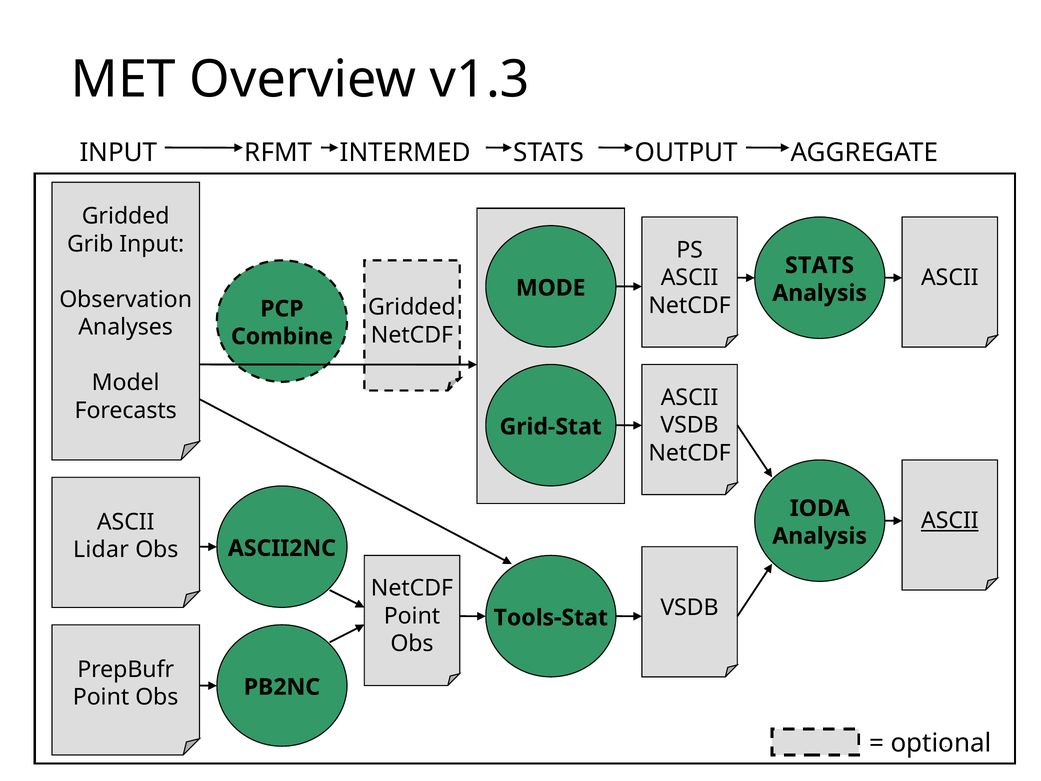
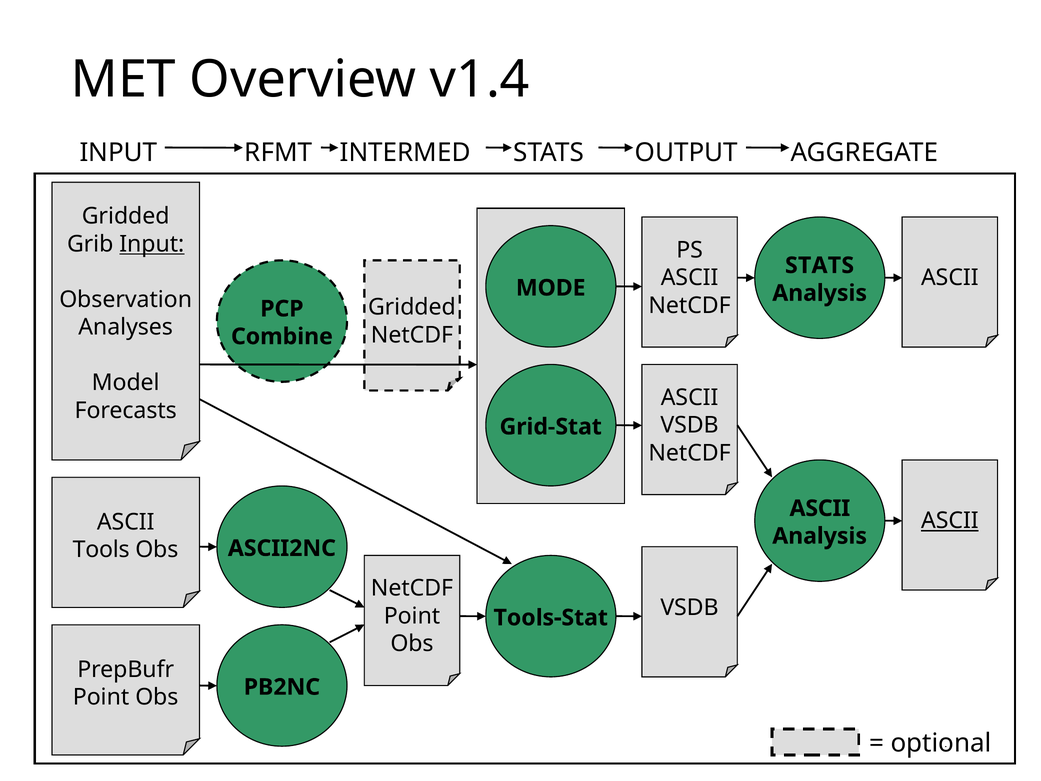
v1.3: v1.3 -> v1.4
Input at (152, 244) underline: none -> present
IODA at (820, 508): IODA -> ASCII
Lidar: Lidar -> Tools
